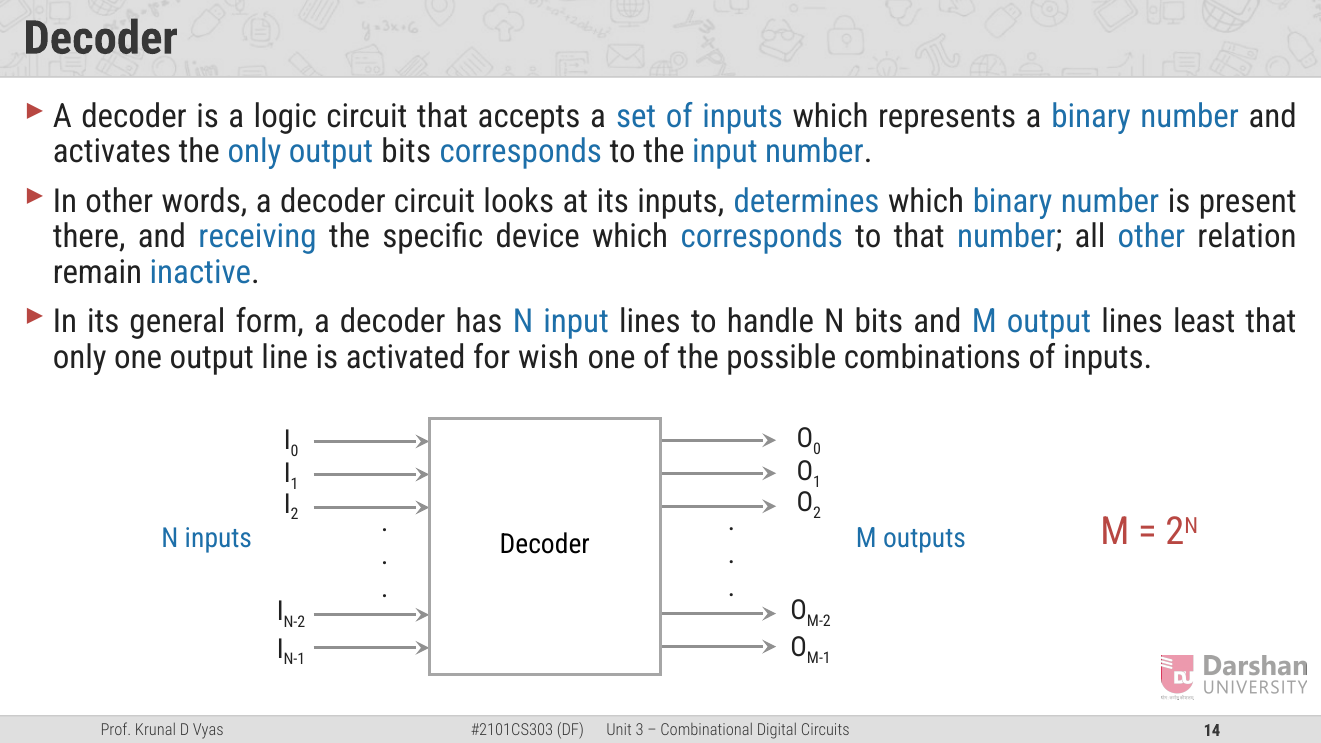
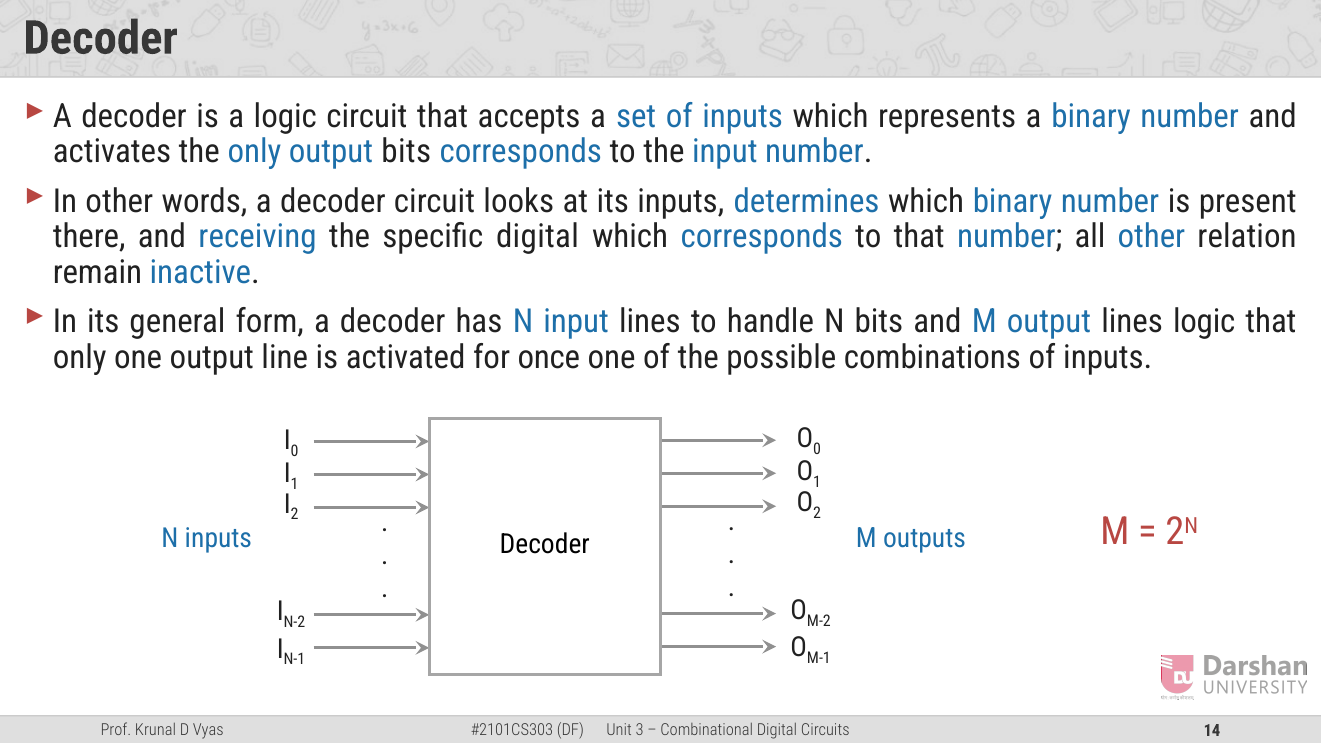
specific device: device -> digital
lines least: least -> logic
wish: wish -> once
